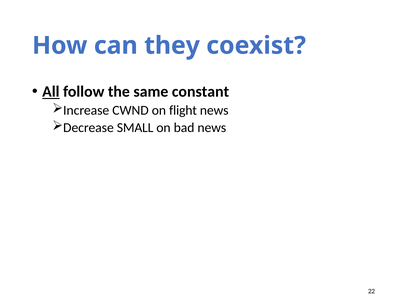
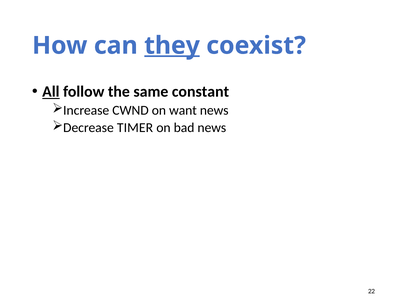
they underline: none -> present
flight: flight -> want
SMALL: SMALL -> TIMER
